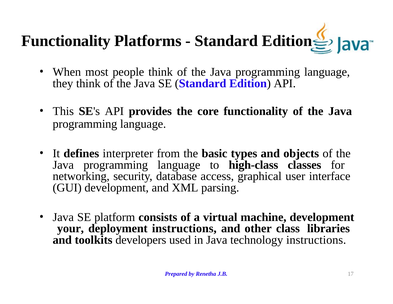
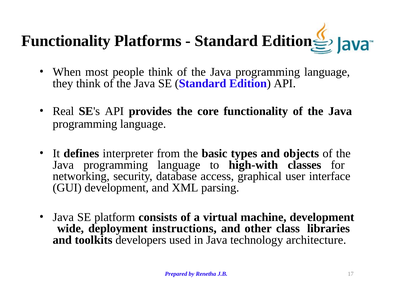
This: This -> Real
high-class: high-class -> high-with
your: your -> wide
technology instructions: instructions -> architecture
